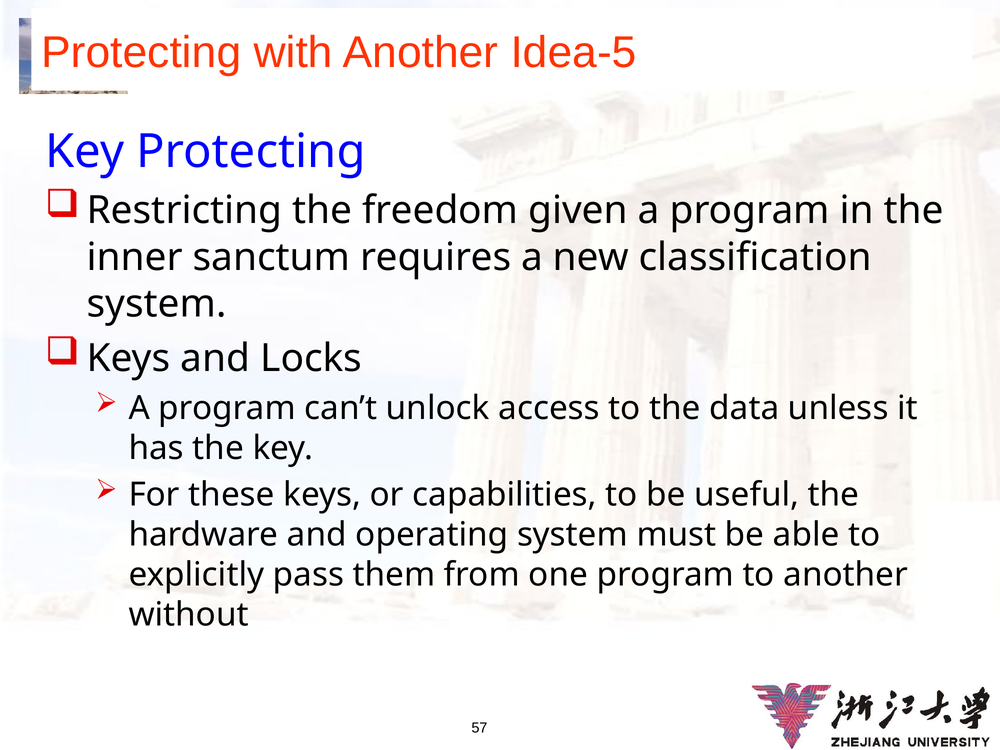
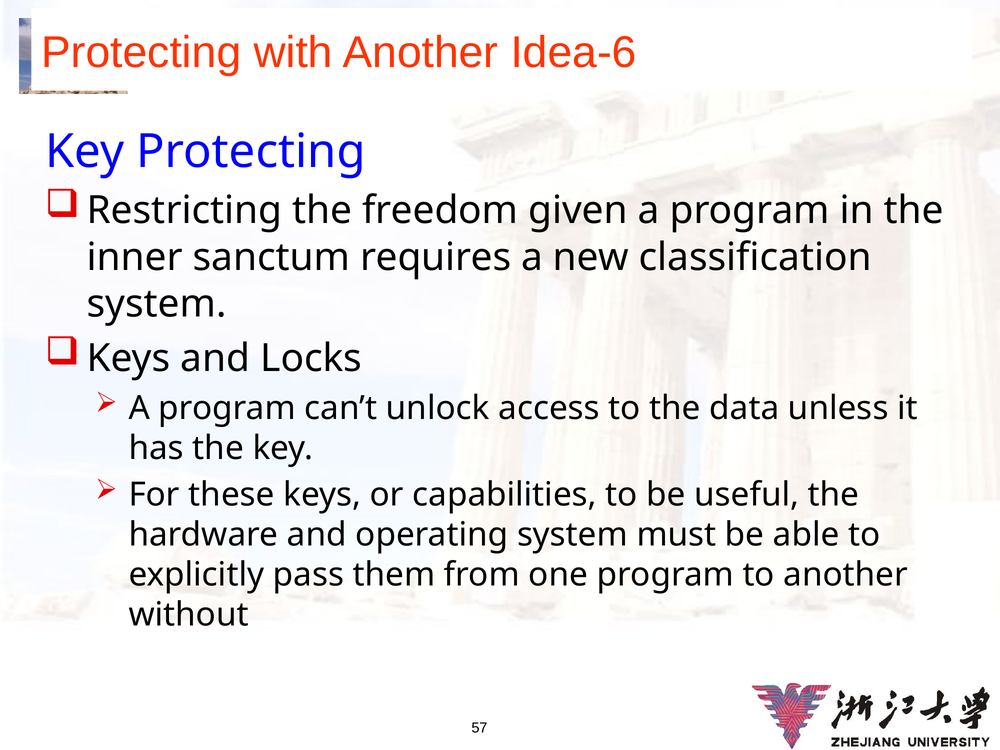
Idea-5: Idea-5 -> Idea-6
